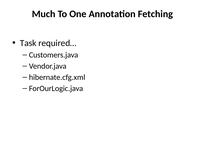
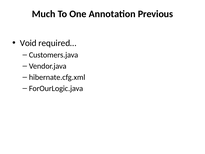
Fetching: Fetching -> Previous
Task: Task -> Void
